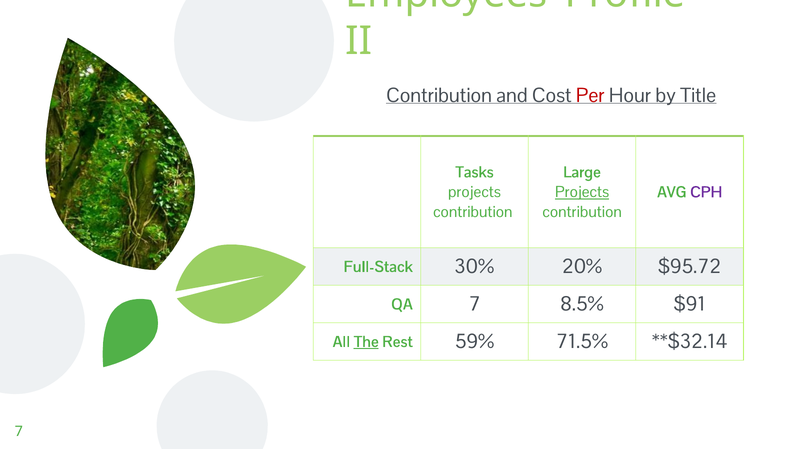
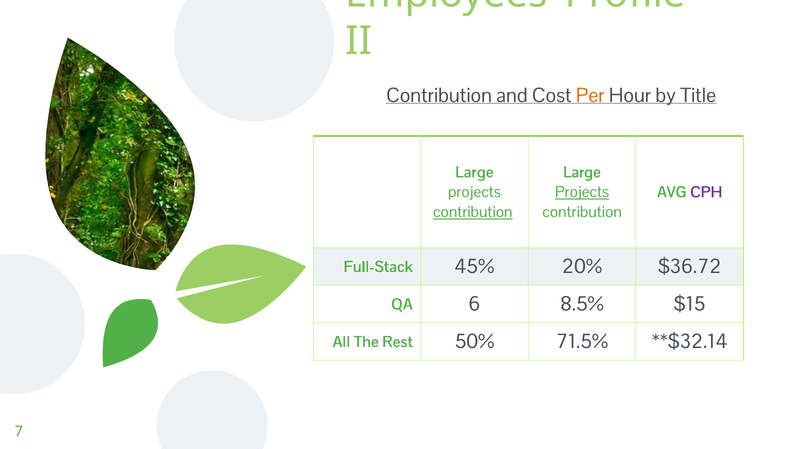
Per colour: red -> orange
Tasks at (475, 172): Tasks -> Large
contribution at (473, 212) underline: none -> present
30%: 30% -> 45%
$95.72: $95.72 -> $36.72
QA 7: 7 -> 6
$91: $91 -> $15
The underline: present -> none
59%: 59% -> 50%
